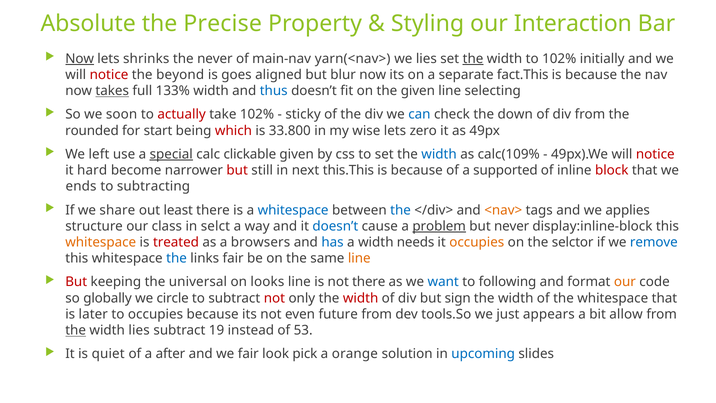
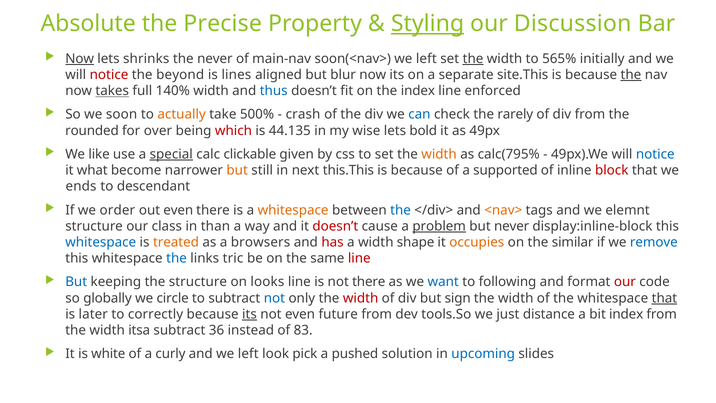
Styling underline: none -> present
Interaction: Interaction -> Discussion
yarn(<nav>: yarn(<nav> -> soon(<nav>
lies at (426, 59): lies -> left
to 102%: 102% -> 565%
goes: goes -> lines
fact.This: fact.This -> site.This
the at (631, 75) underline: none -> present
133%: 133% -> 140%
the given: given -> index
selecting: selecting -> enforced
actually colour: red -> orange
take 102%: 102% -> 500%
sticky: sticky -> crash
down: down -> rarely
start: start -> over
33.800: 33.800 -> 44.135
zero: zero -> bold
left: left -> like
width at (439, 154) colour: blue -> orange
calc(109%: calc(109% -> calc(795%
notice at (655, 154) colour: red -> blue
hard: hard -> what
but at (237, 170) colour: red -> orange
subtracting: subtracting -> descendant
share: share -> order
out least: least -> even
whitespace at (293, 210) colour: blue -> orange
applies: applies -> elemnt
selct: selct -> than
doesn’t at (335, 226) colour: blue -> red
whitespace at (101, 242) colour: orange -> blue
treated colour: red -> orange
has colour: blue -> red
needs: needs -> shape
selctor: selctor -> similar
links fair: fair -> tric
line at (359, 258) colour: orange -> red
But at (76, 282) colour: red -> blue
the universal: universal -> structure
our at (625, 282) colour: orange -> red
not at (274, 298) colour: red -> blue
that at (664, 298) underline: none -> present
to occupies: occupies -> correctly
its at (249, 314) underline: none -> present
appears: appears -> distance
bit allow: allow -> index
the at (76, 330) underline: present -> none
width lies: lies -> itsa
19: 19 -> 36
53: 53 -> 83
quiet: quiet -> white
after: after -> curly
and we fair: fair -> left
orange: orange -> pushed
